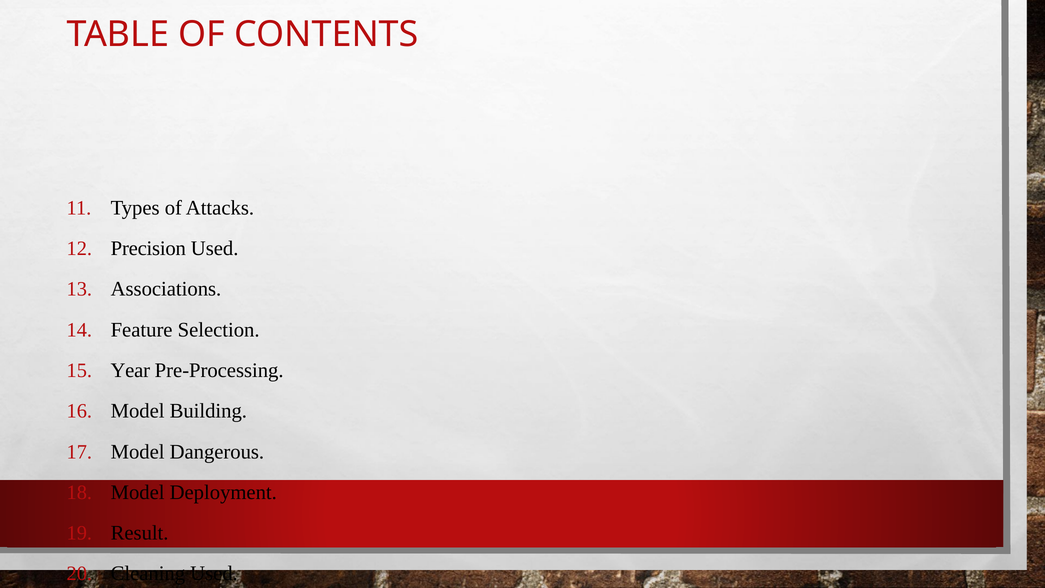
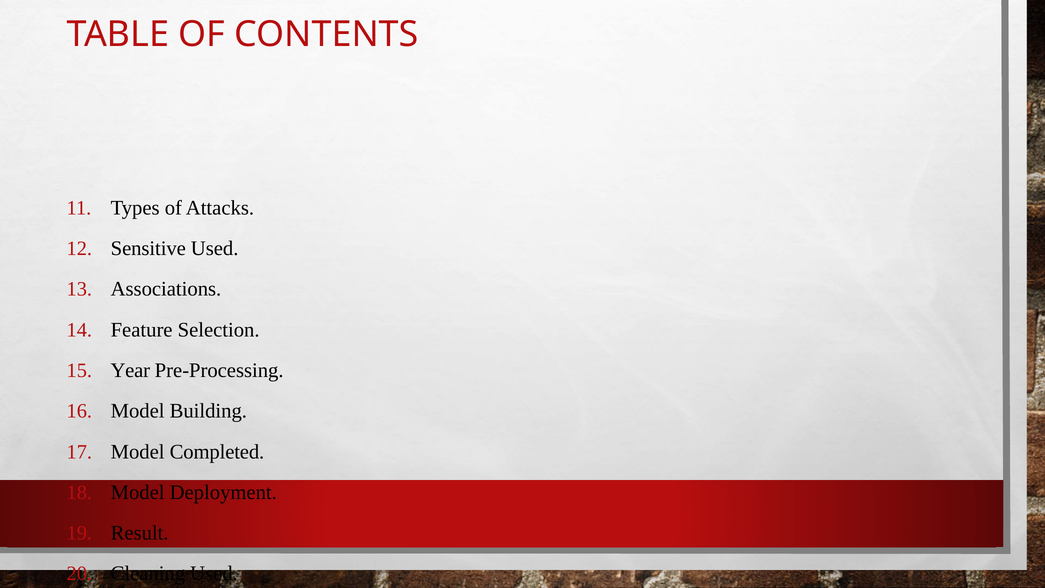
Precision: Precision -> Sensitive
Dangerous: Dangerous -> Completed
